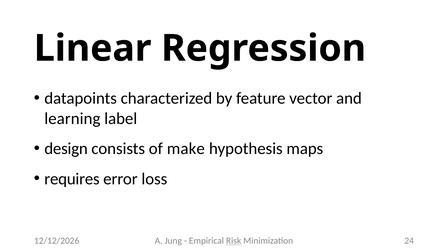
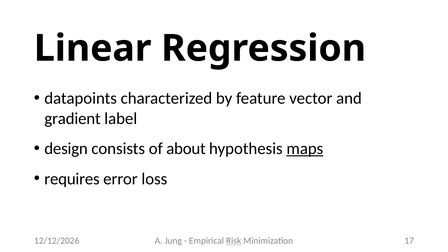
learning: learning -> gradient
make: make -> about
maps underline: none -> present
24: 24 -> 17
